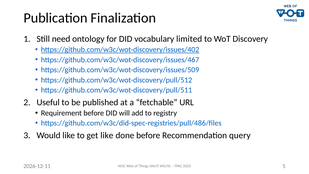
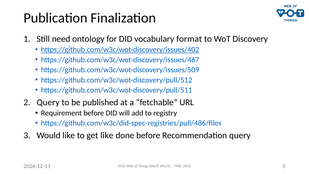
limited: limited -> format
Useful at (48, 102): Useful -> Query
